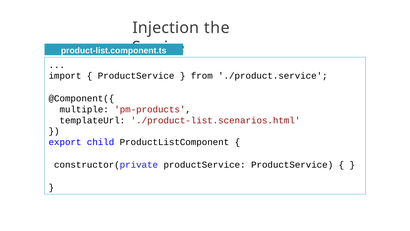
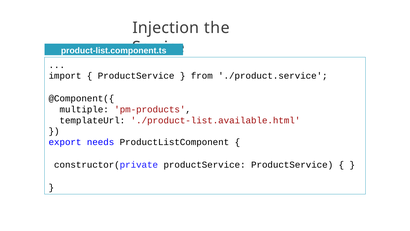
./product-list.scenarios.html: ./product-list.scenarios.html -> ./product-list.available.html
child: child -> needs
